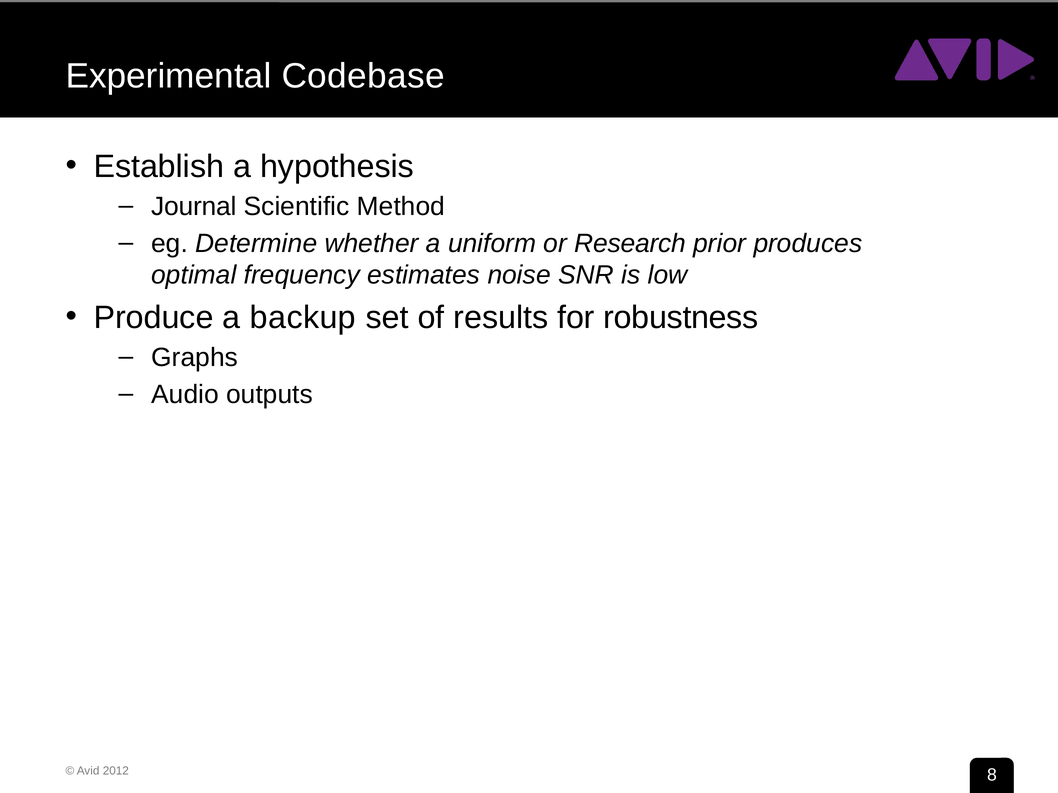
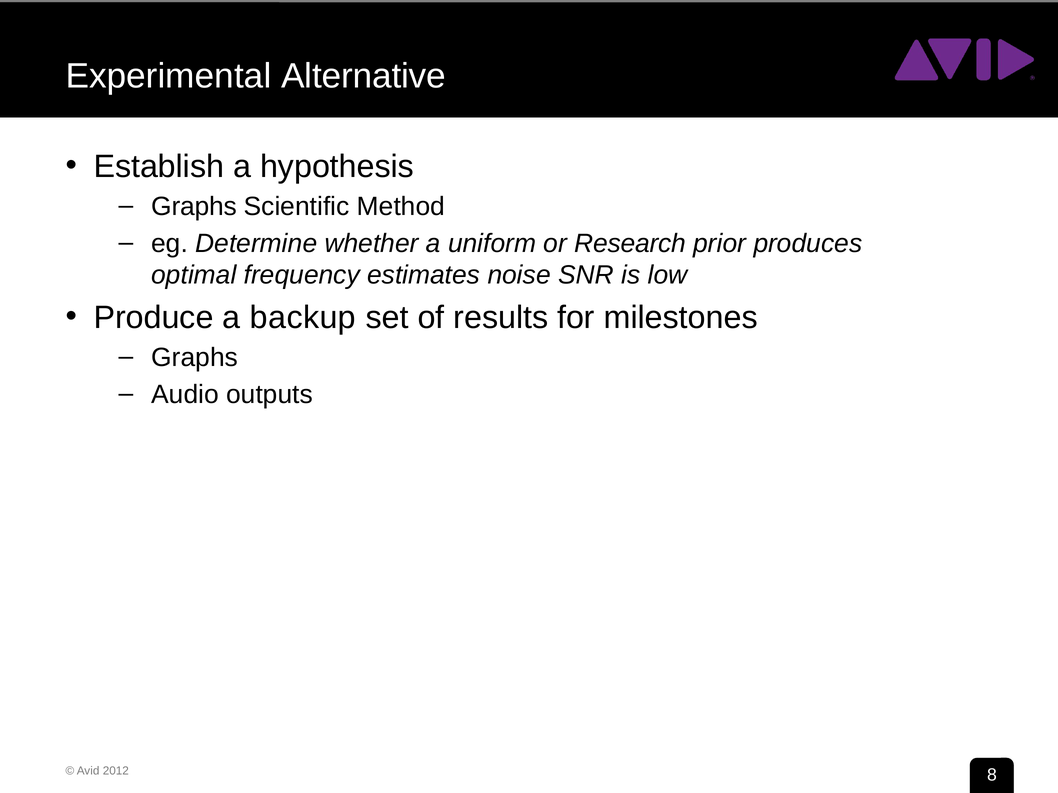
Codebase: Codebase -> Alternative
Journal at (194, 207): Journal -> Graphs
robustness: robustness -> milestones
